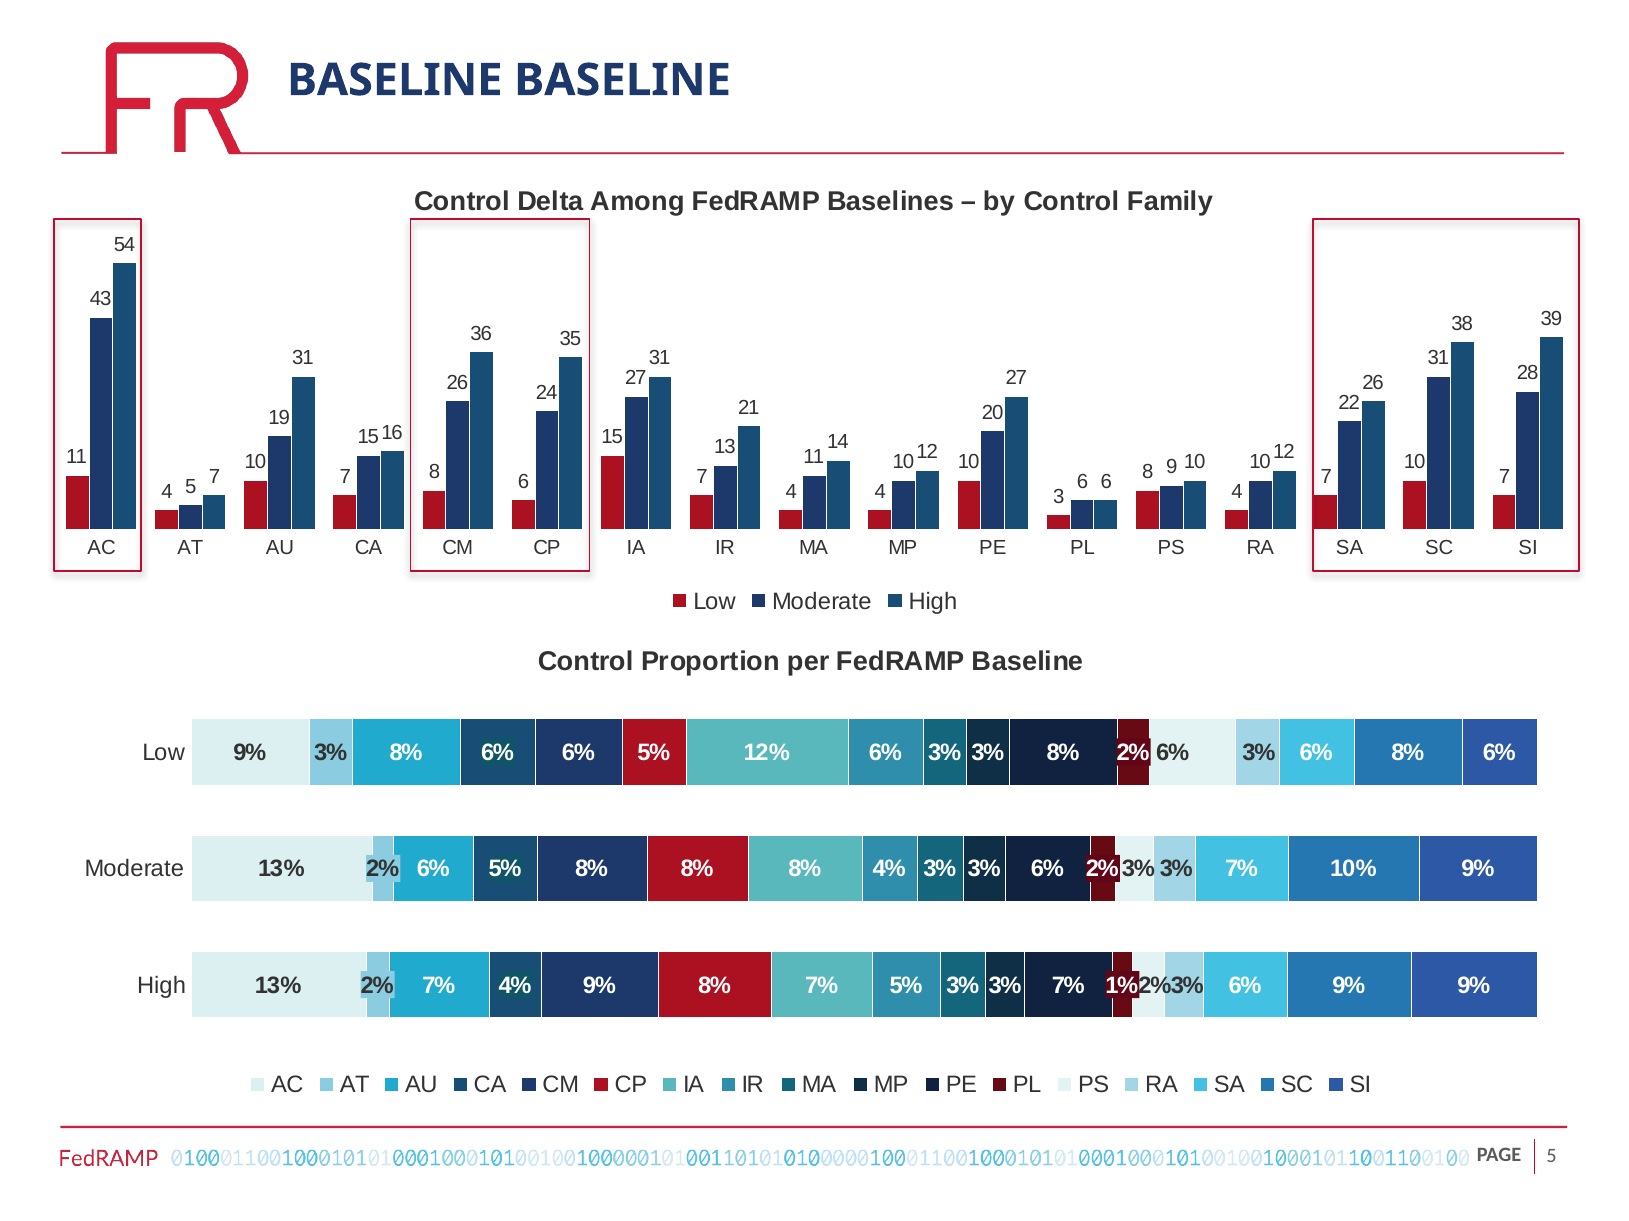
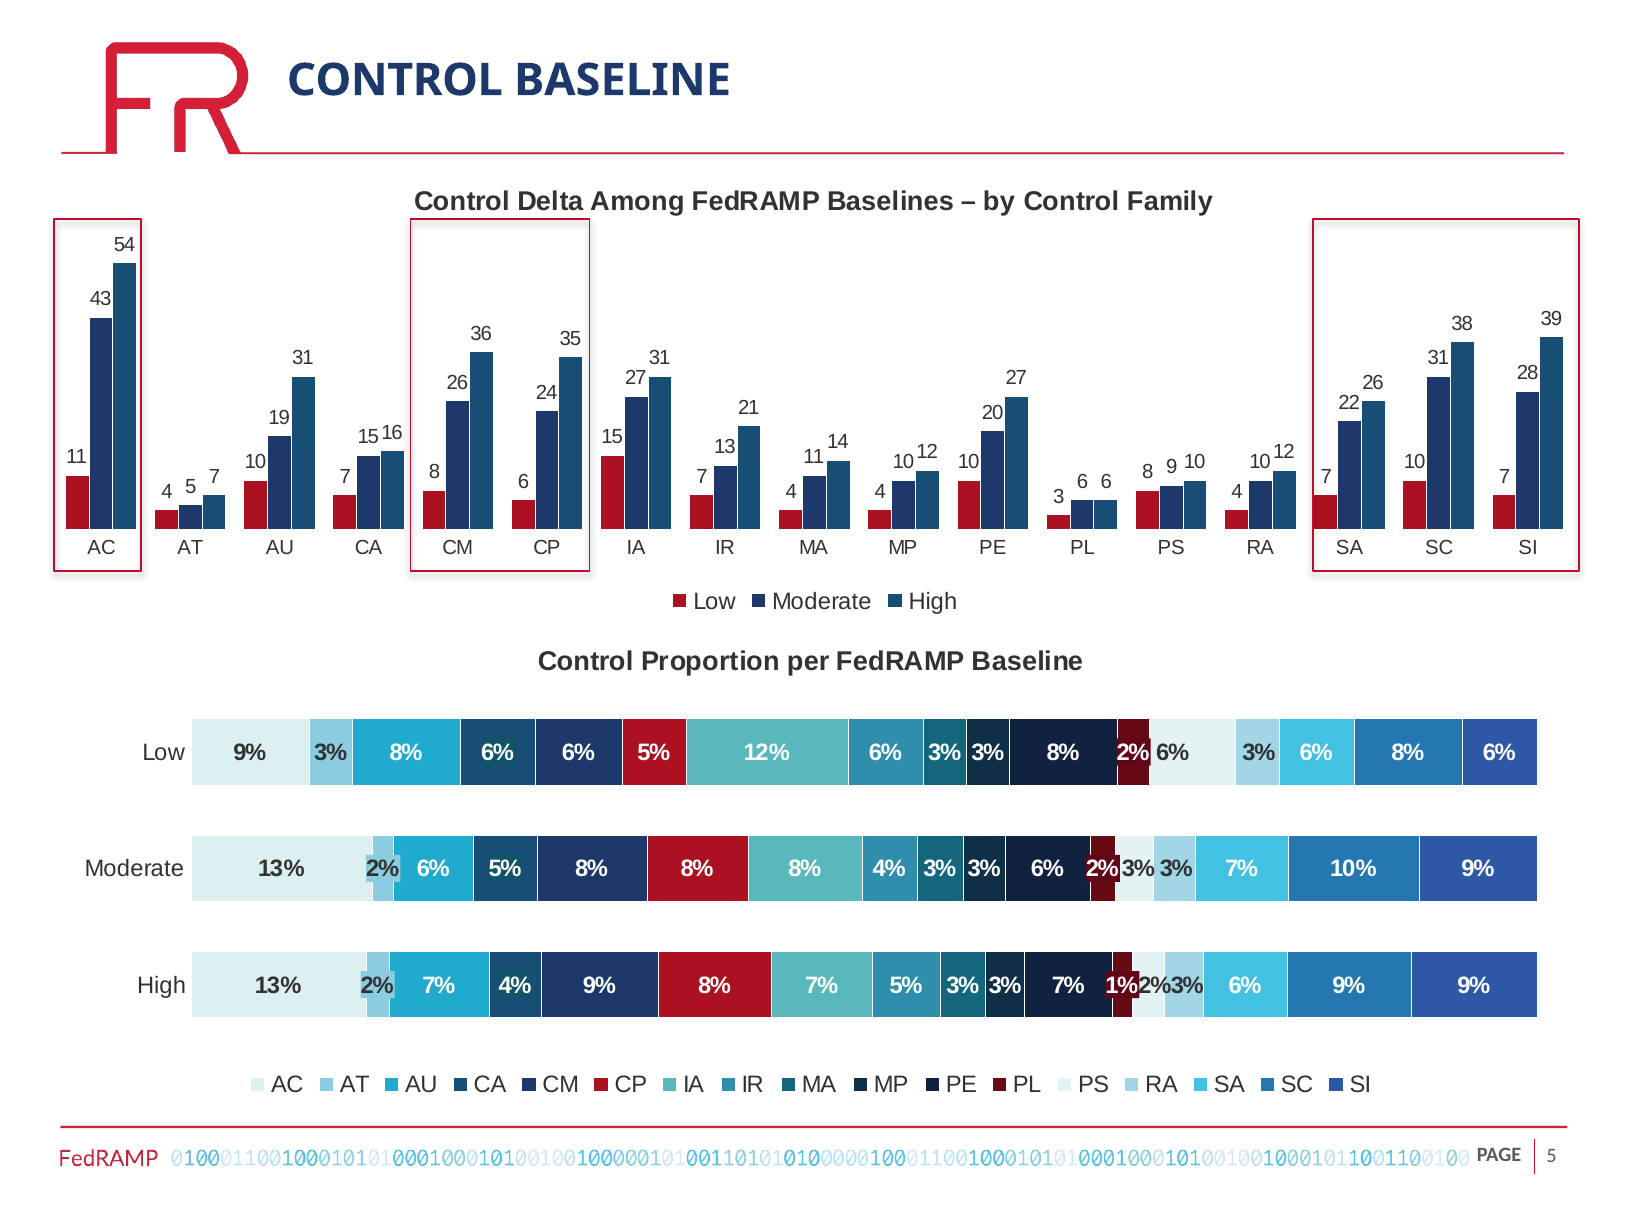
BASELINE at (395, 80): BASELINE -> CONTROL
